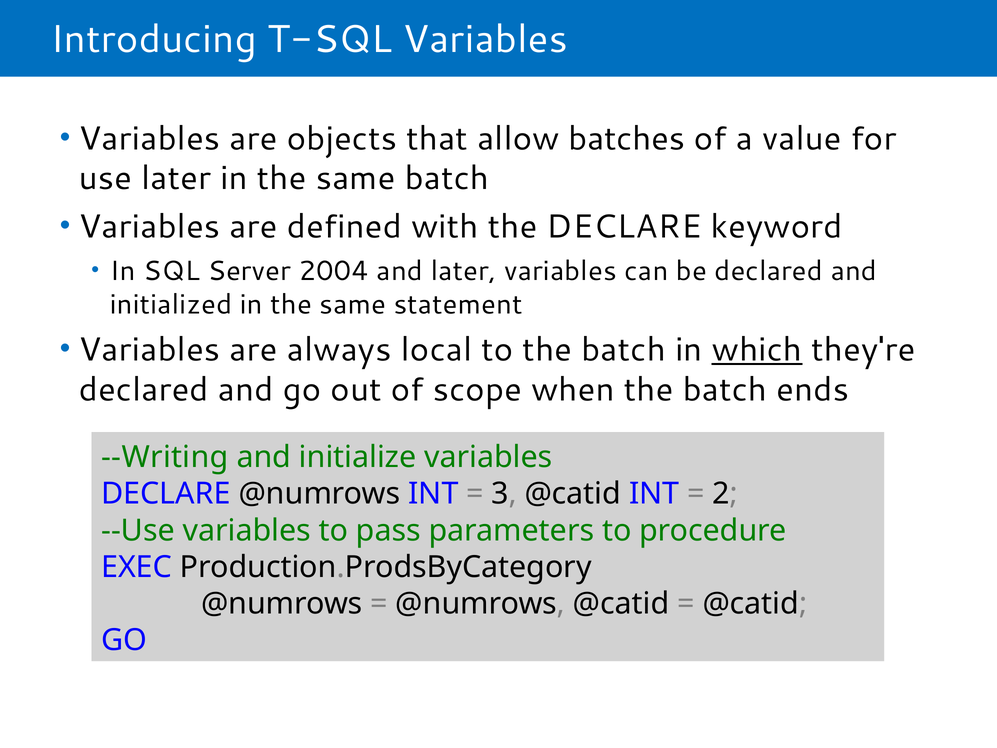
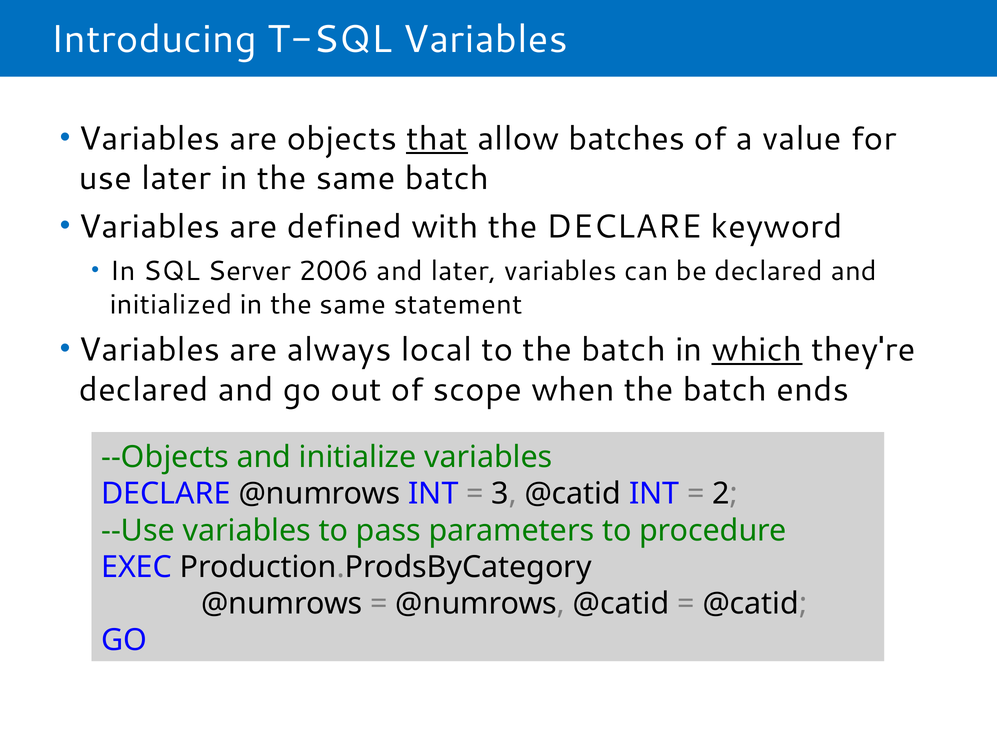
that underline: none -> present
2004: 2004 -> 2006
--Writing: --Writing -> --Objects
